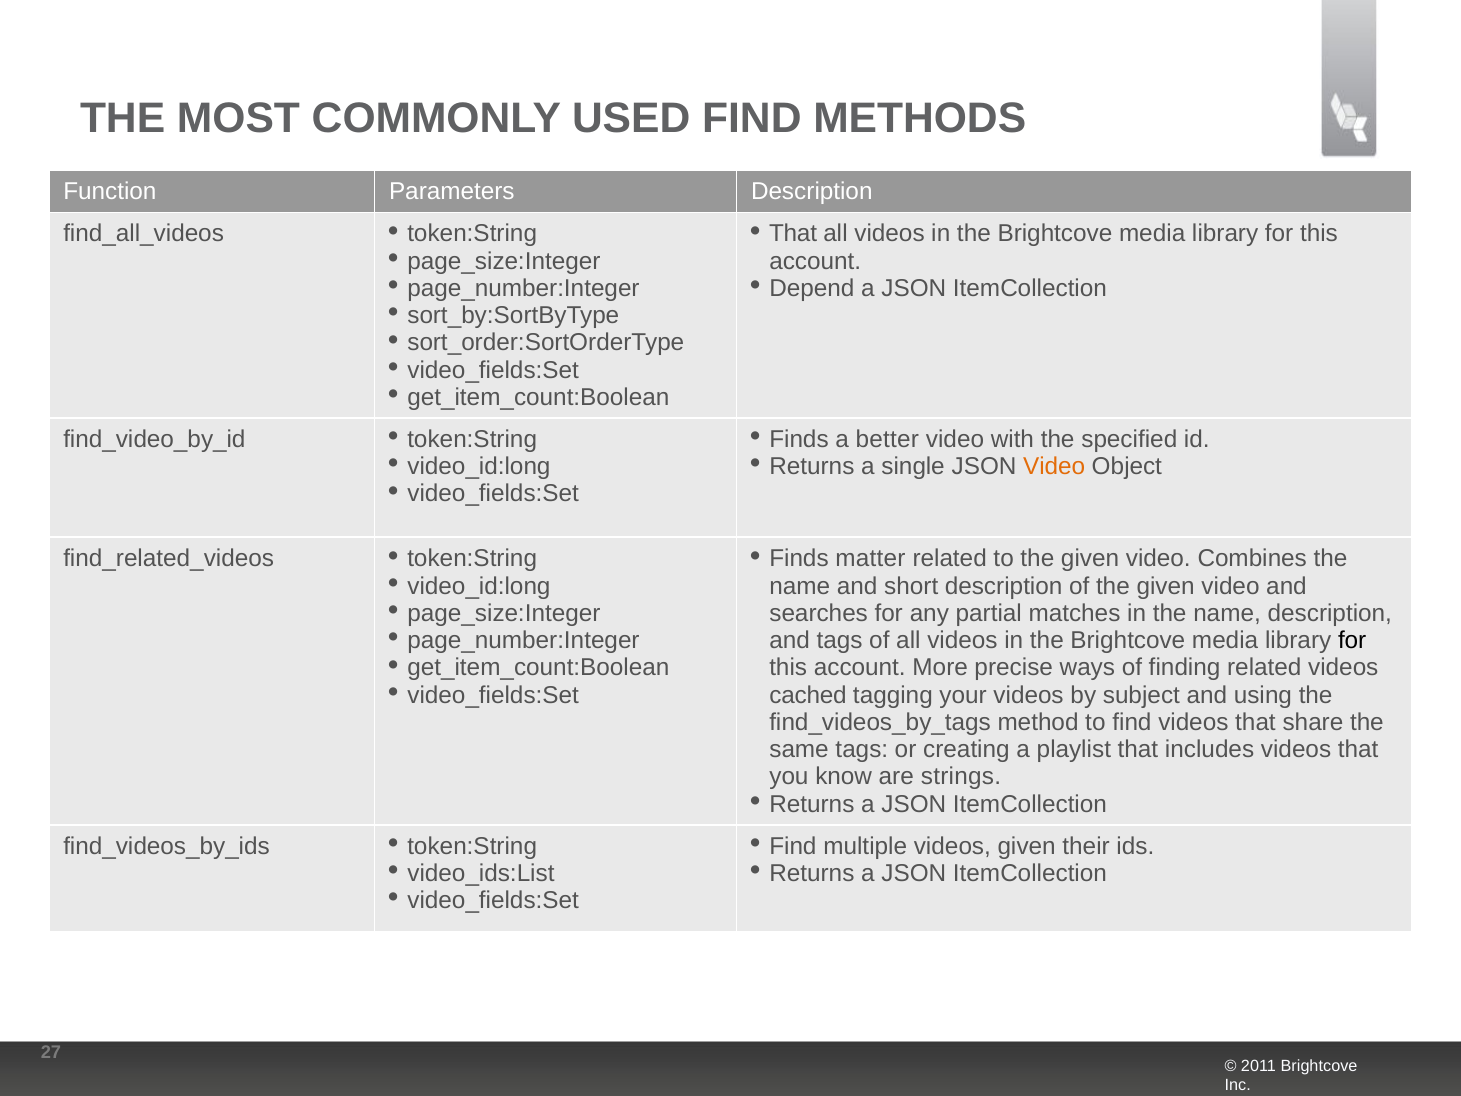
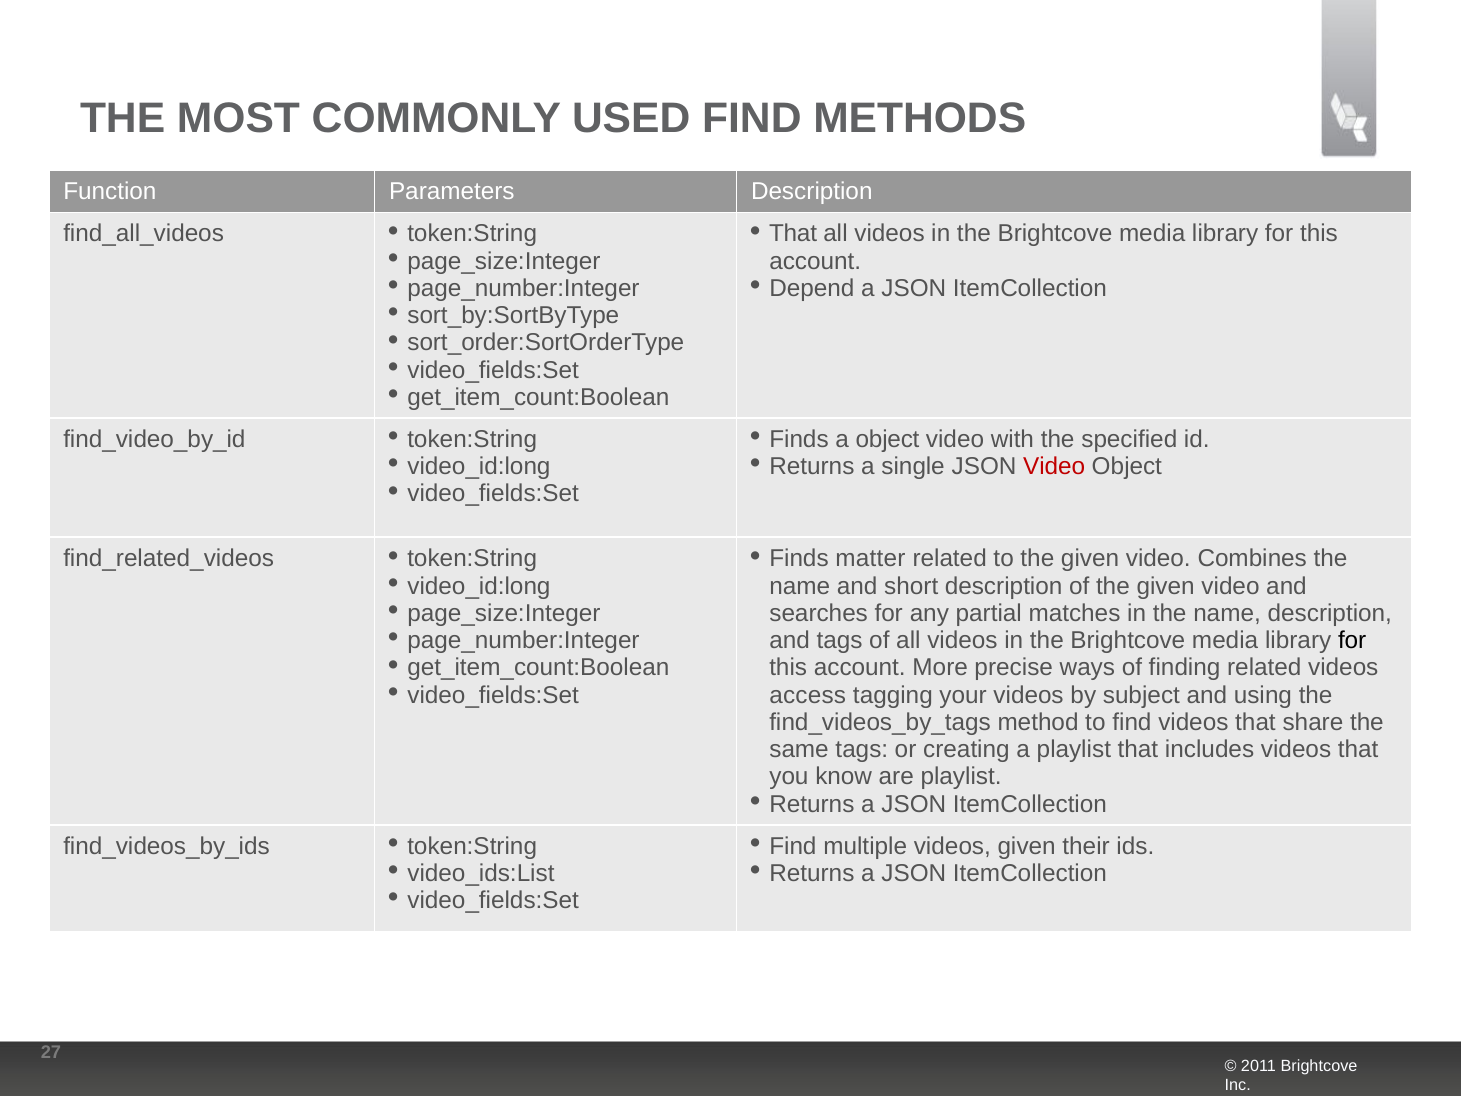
a better: better -> object
Video at (1054, 467) colour: orange -> red
cached: cached -> access
are strings: strings -> playlist
